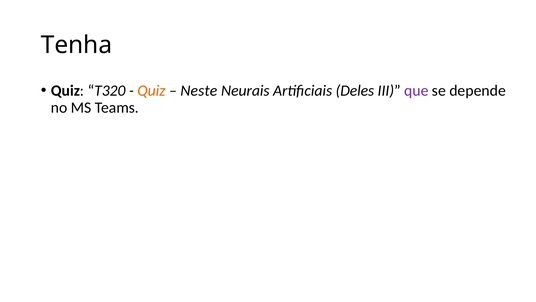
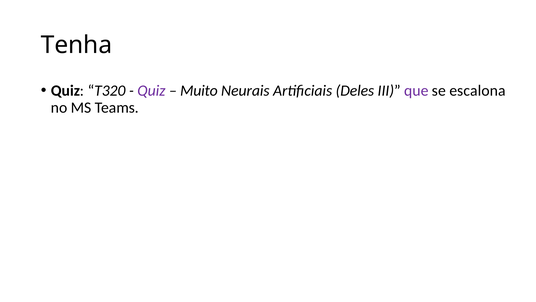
Quiz at (151, 91) colour: orange -> purple
Neste: Neste -> Muito
depende: depende -> escalona
